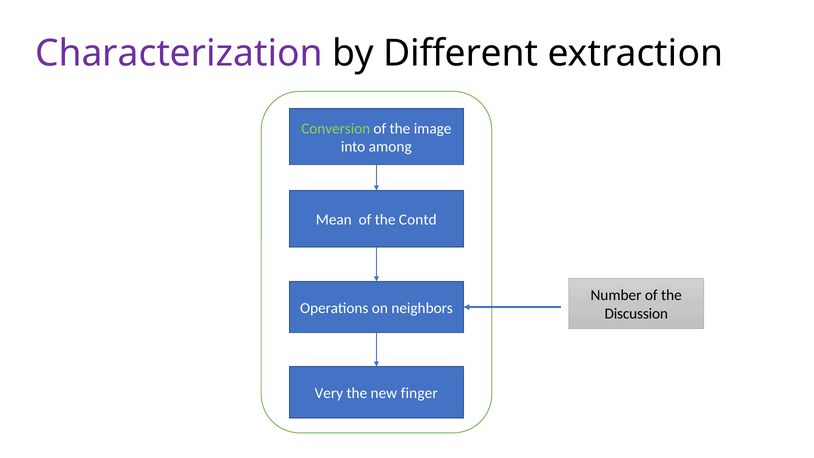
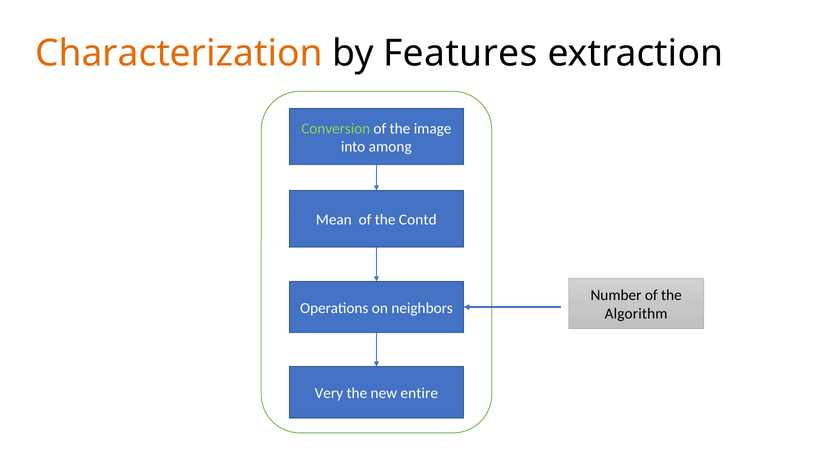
Characterization colour: purple -> orange
Different: Different -> Features
Discussion: Discussion -> Algorithm
finger: finger -> entire
